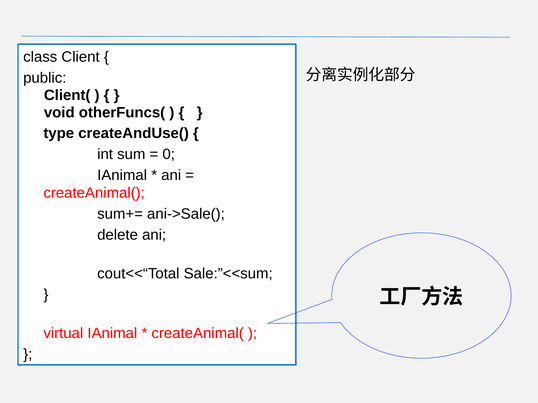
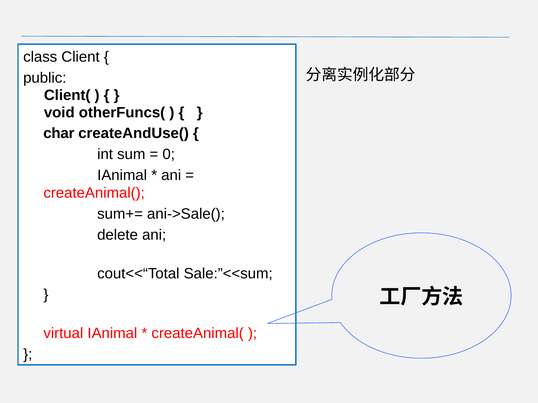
type: type -> char
